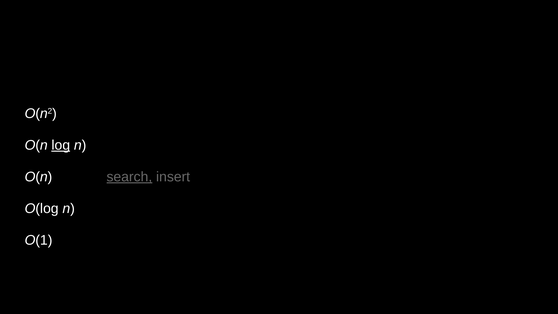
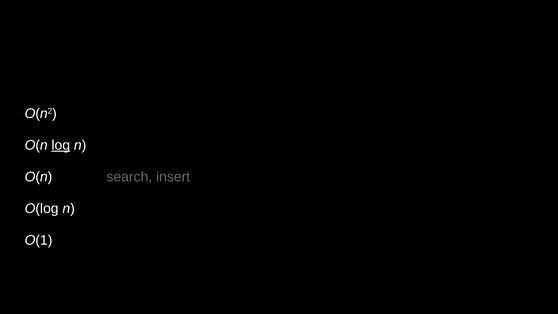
search underline: present -> none
